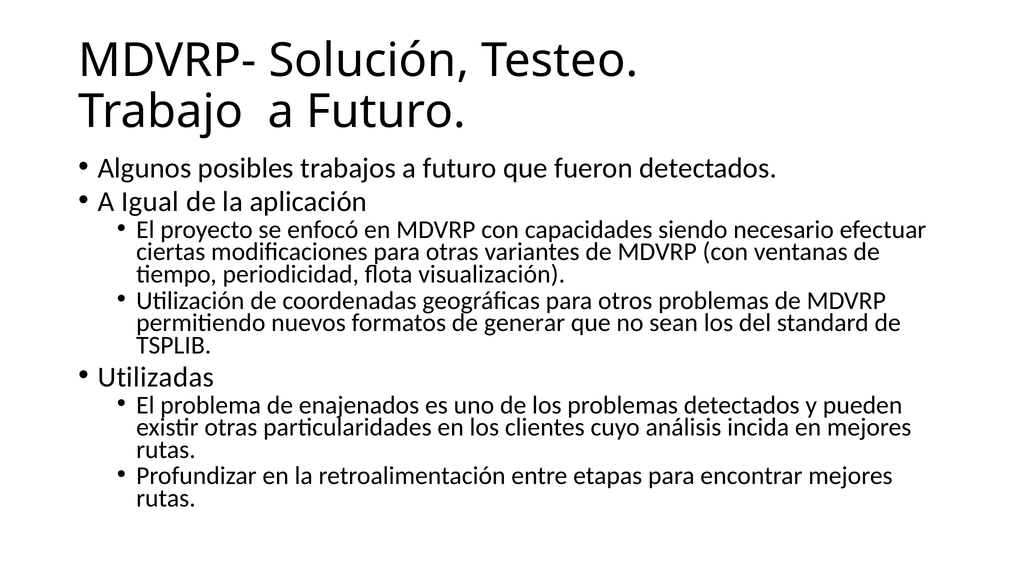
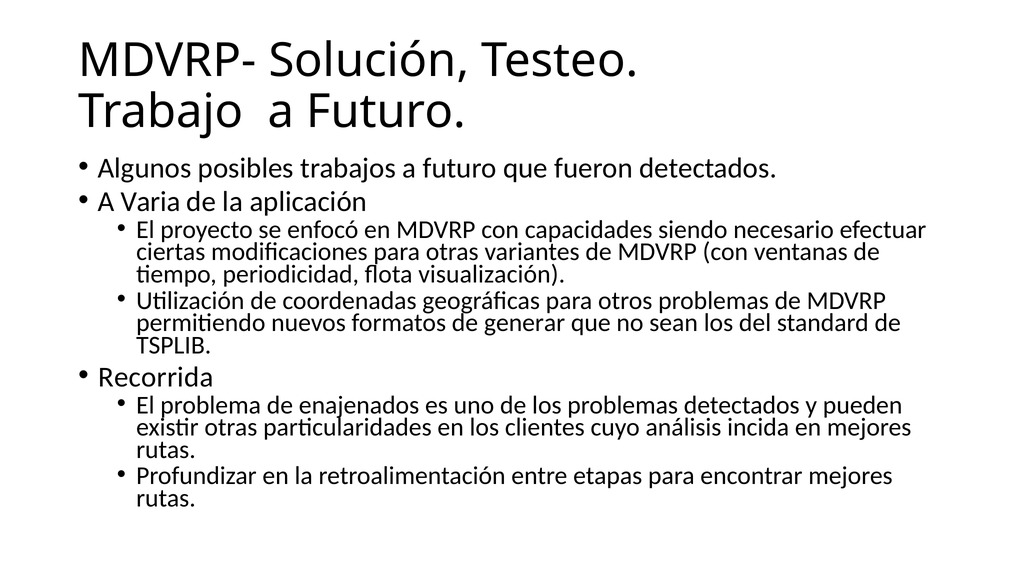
Igual: Igual -> Varia
Utilizadas: Utilizadas -> Recorrida
